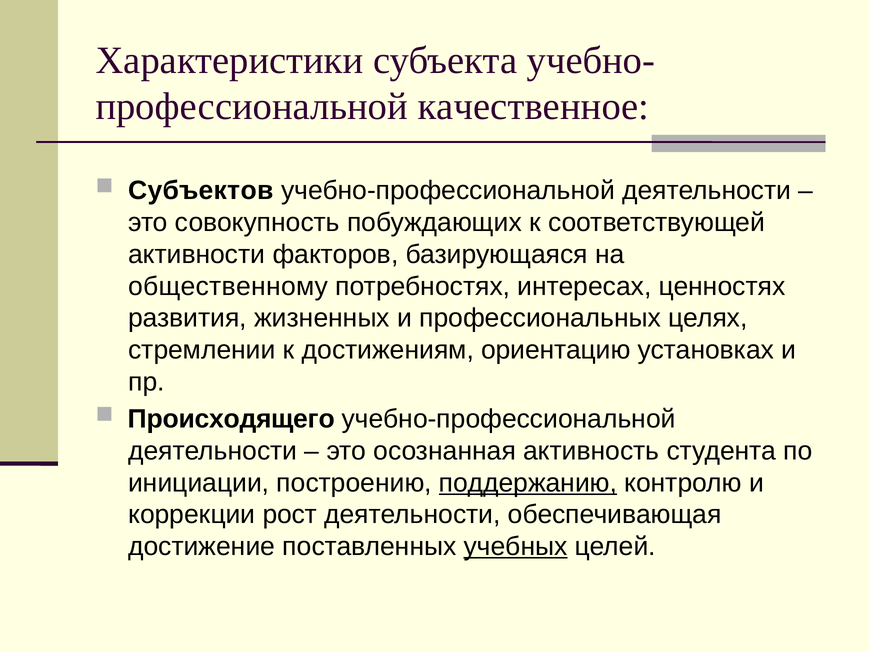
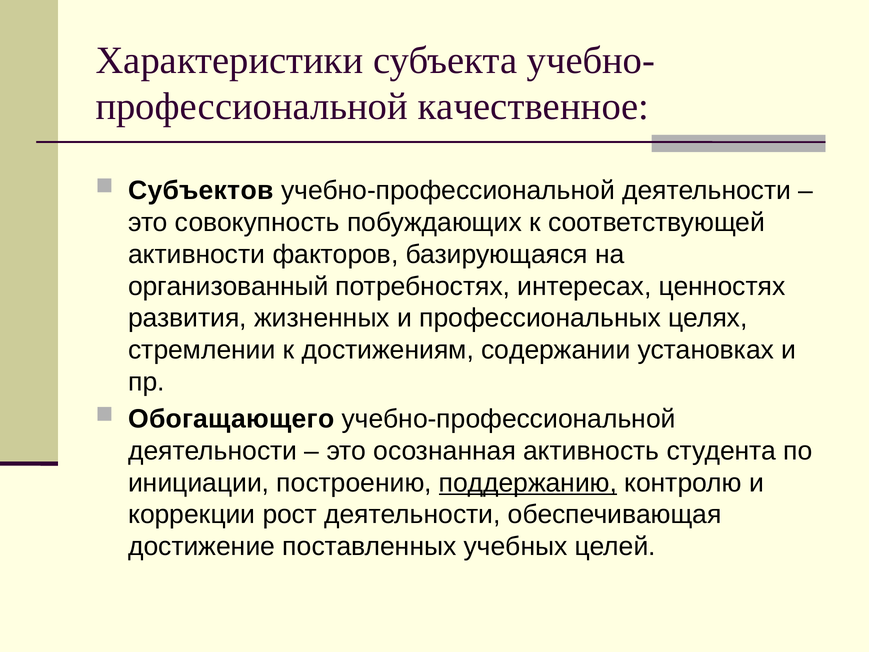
общественному: общественному -> организованный
ориентацию: ориентацию -> содержании
Происходящего: Происходящего -> Обогащающего
учебных underline: present -> none
